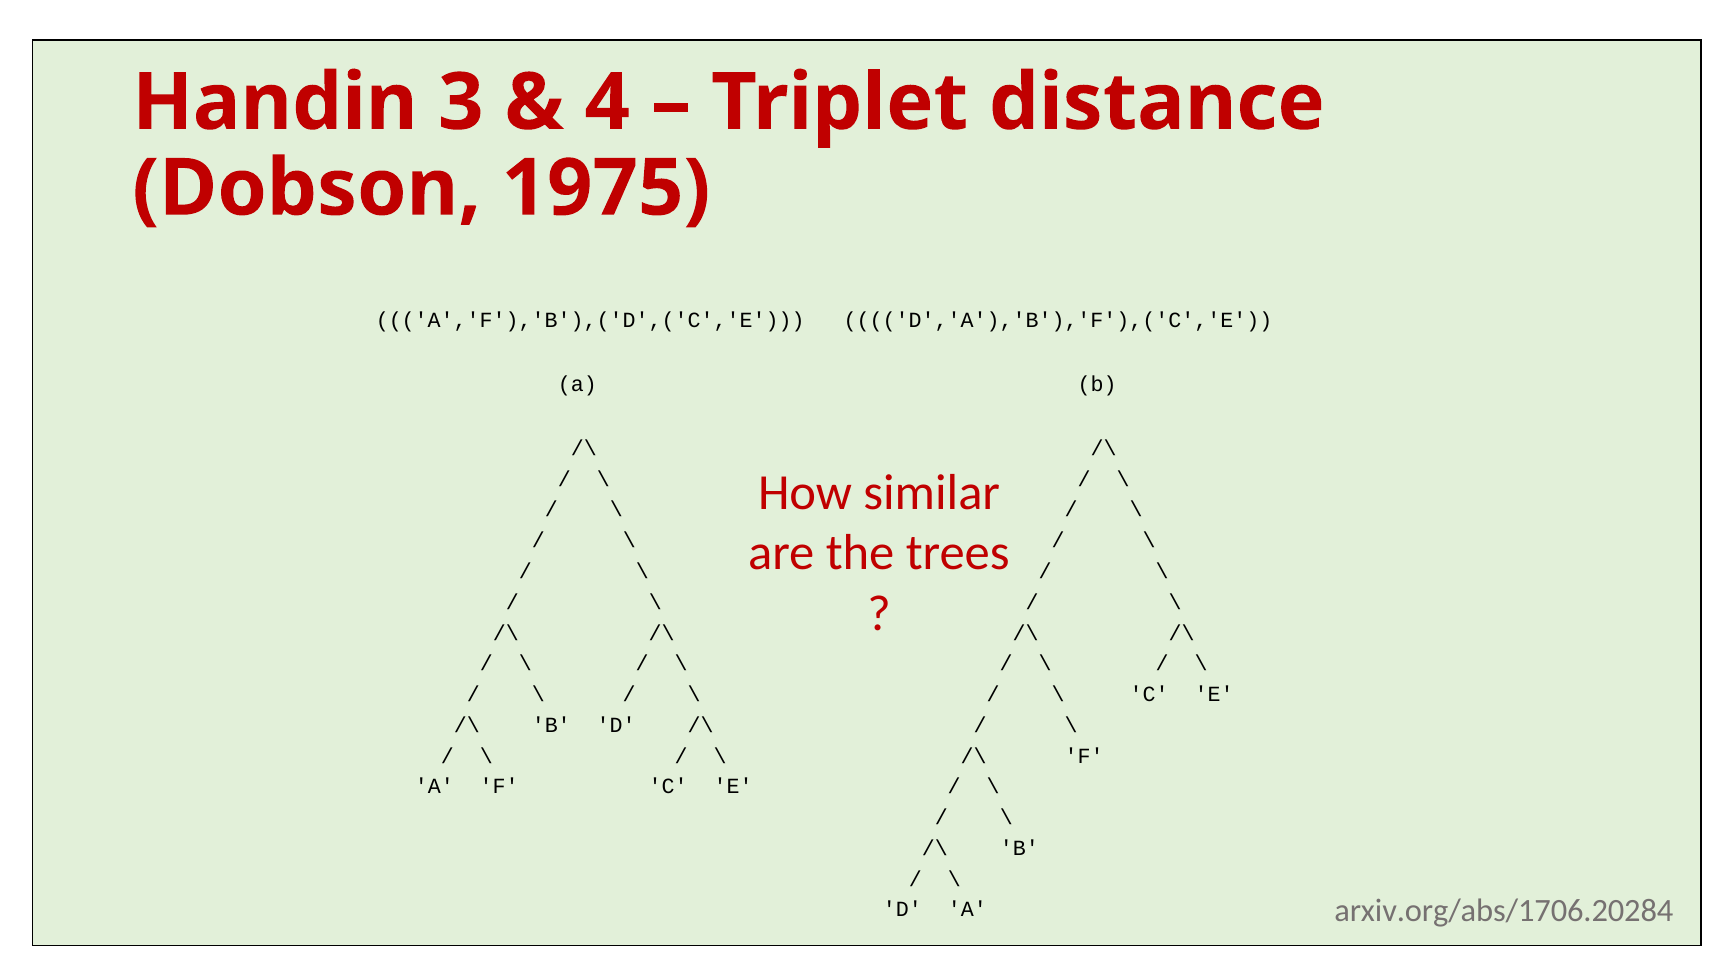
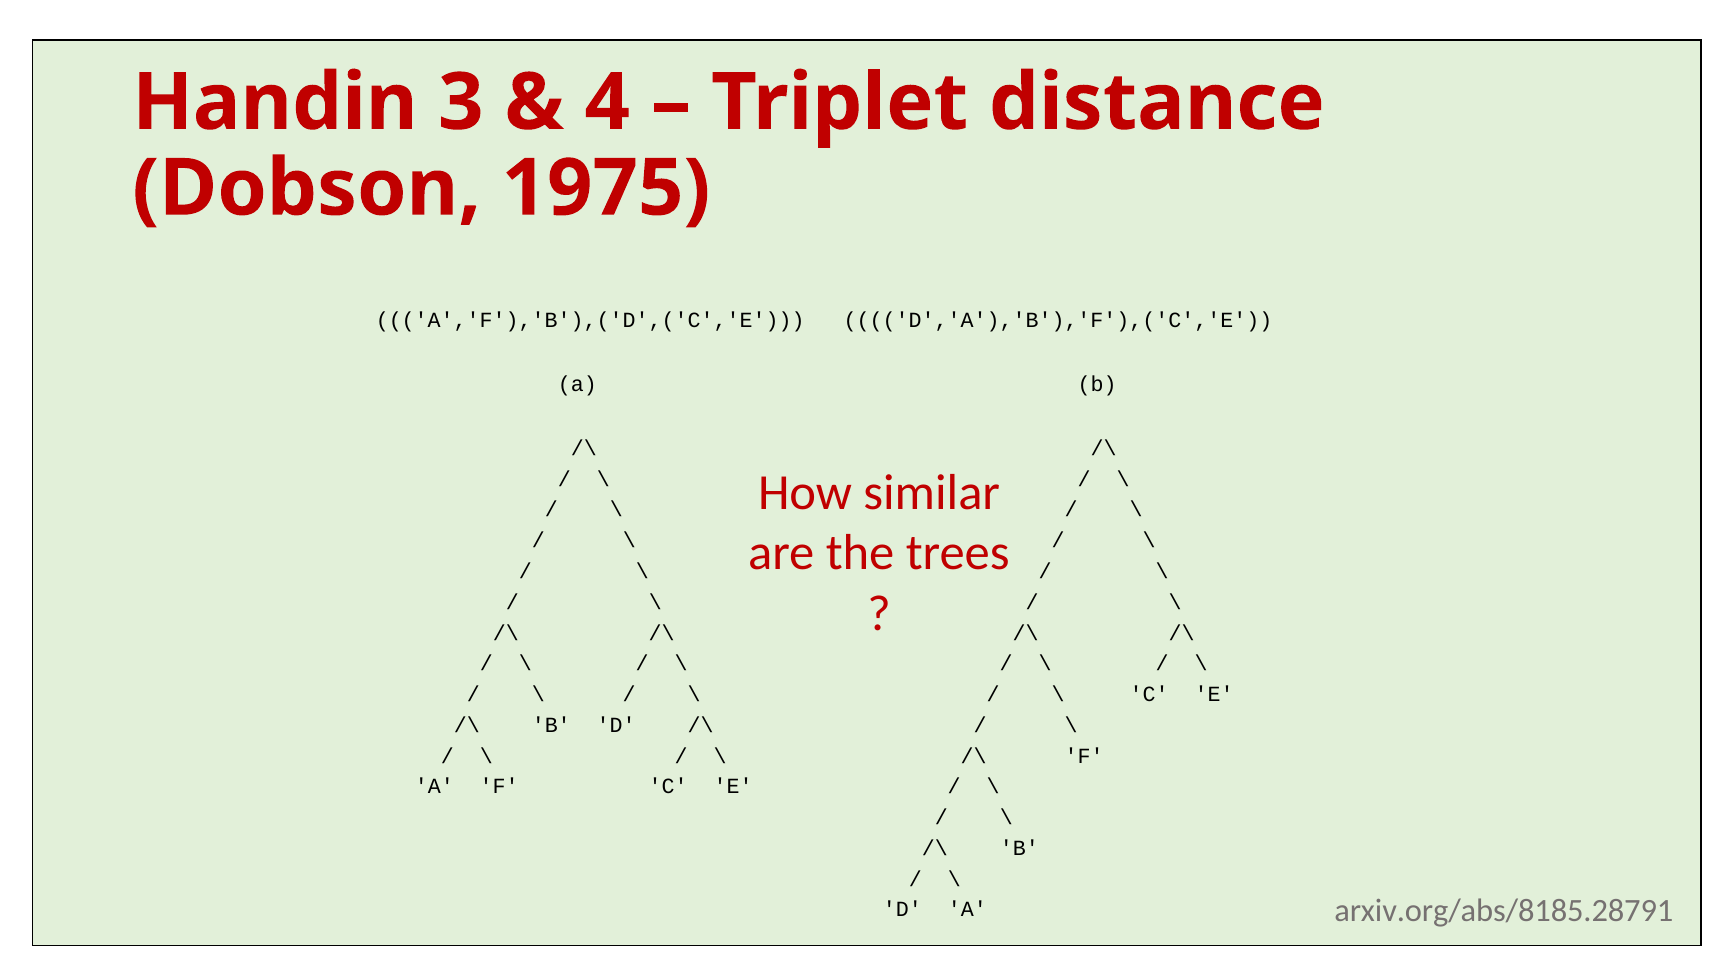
arxiv.org/abs/1706.20284: arxiv.org/abs/1706.20284 -> arxiv.org/abs/8185.28791
